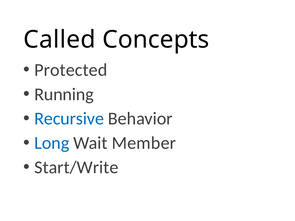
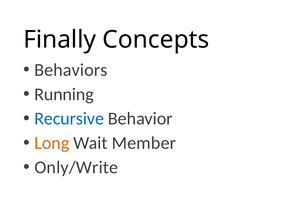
Called: Called -> Finally
Protected: Protected -> Behaviors
Long colour: blue -> orange
Start/Write: Start/Write -> Only/Write
